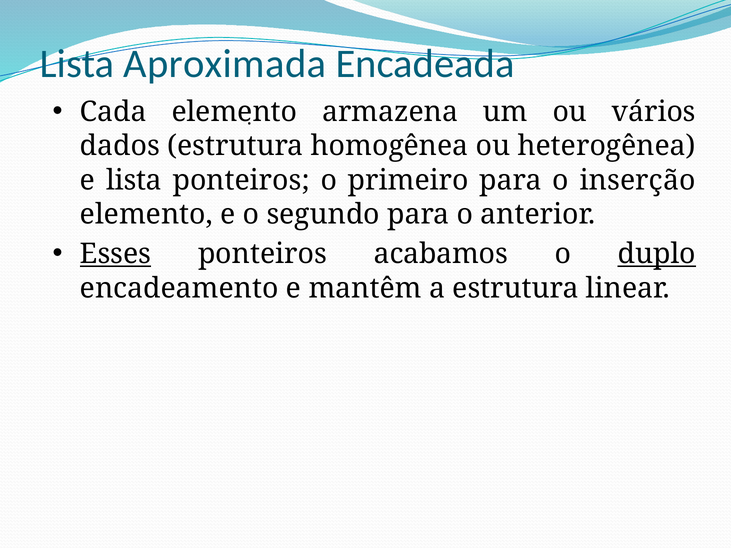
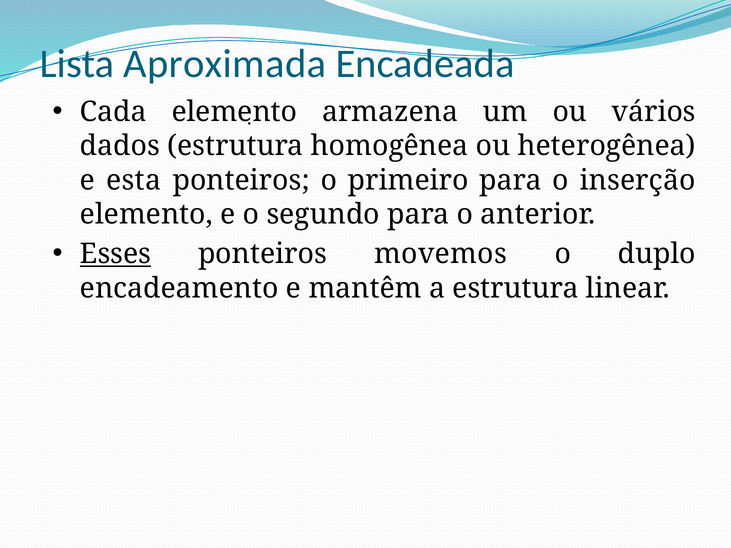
e lista: lista -> esta
acabamos: acabamos -> movemos
duplo underline: present -> none
